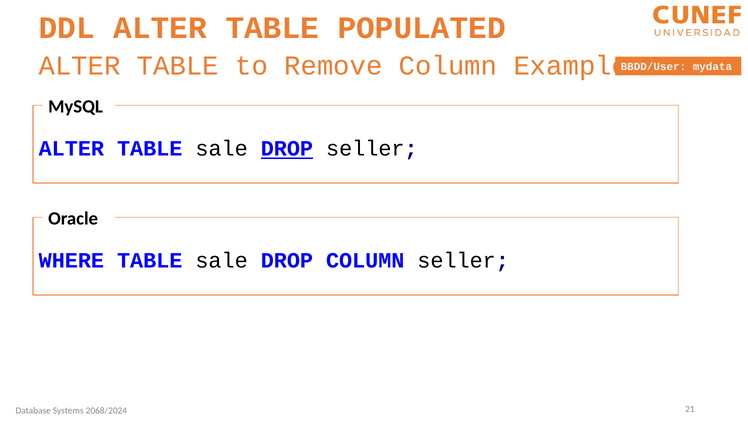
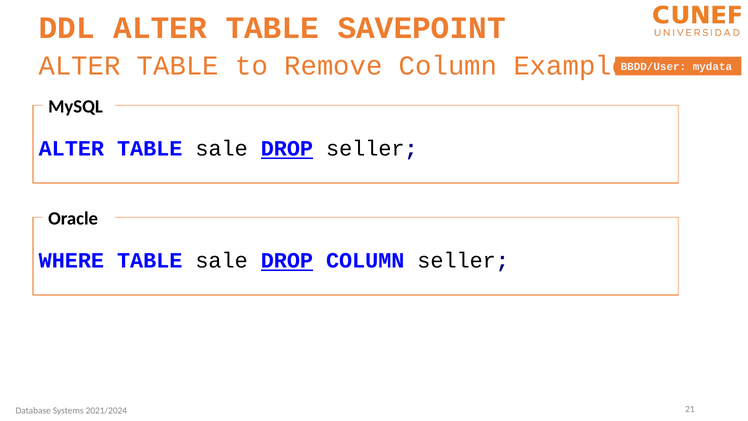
POPULATED: POPULATED -> SAVEPOINT
DROP at (287, 261) underline: none -> present
2068/2024: 2068/2024 -> 2021/2024
